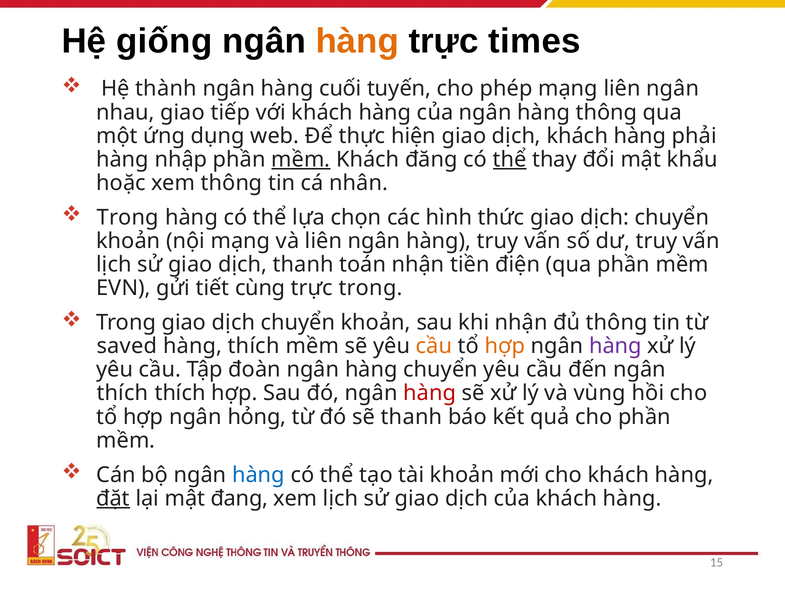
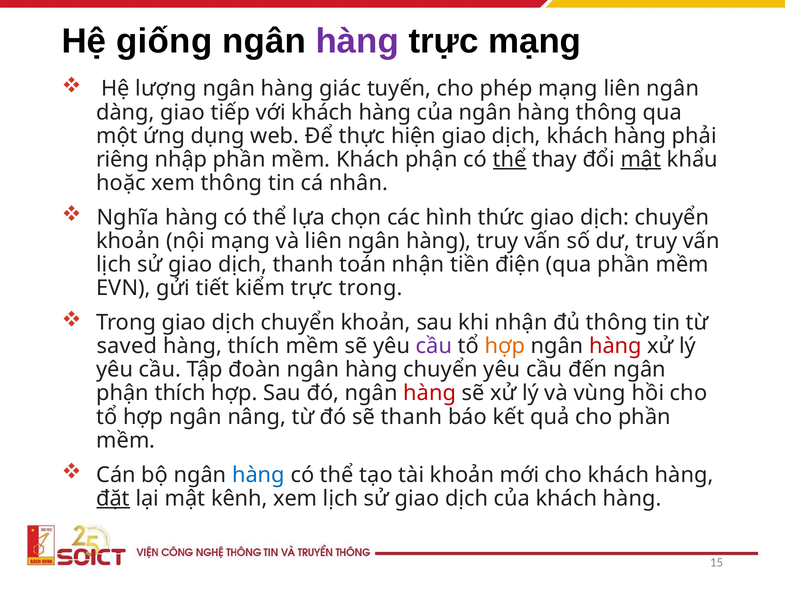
hàng at (357, 41) colour: orange -> purple
trực times: times -> mạng
thành: thành -> lượng
cuối: cuối -> giác
nhau: nhau -> dàng
hàng at (123, 159): hàng -> riêng
mềm at (301, 159) underline: present -> none
Khách đăng: đăng -> phận
mật at (641, 159) underline: none -> present
Trọng at (128, 217): Trọng -> Nghĩa
cùng: cùng -> kiểm
cầu at (434, 346) colour: orange -> purple
hàng at (615, 346) colour: purple -> red
thích at (123, 393): thích -> phận
hỏng: hỏng -> nâng
đang: đang -> kênh
